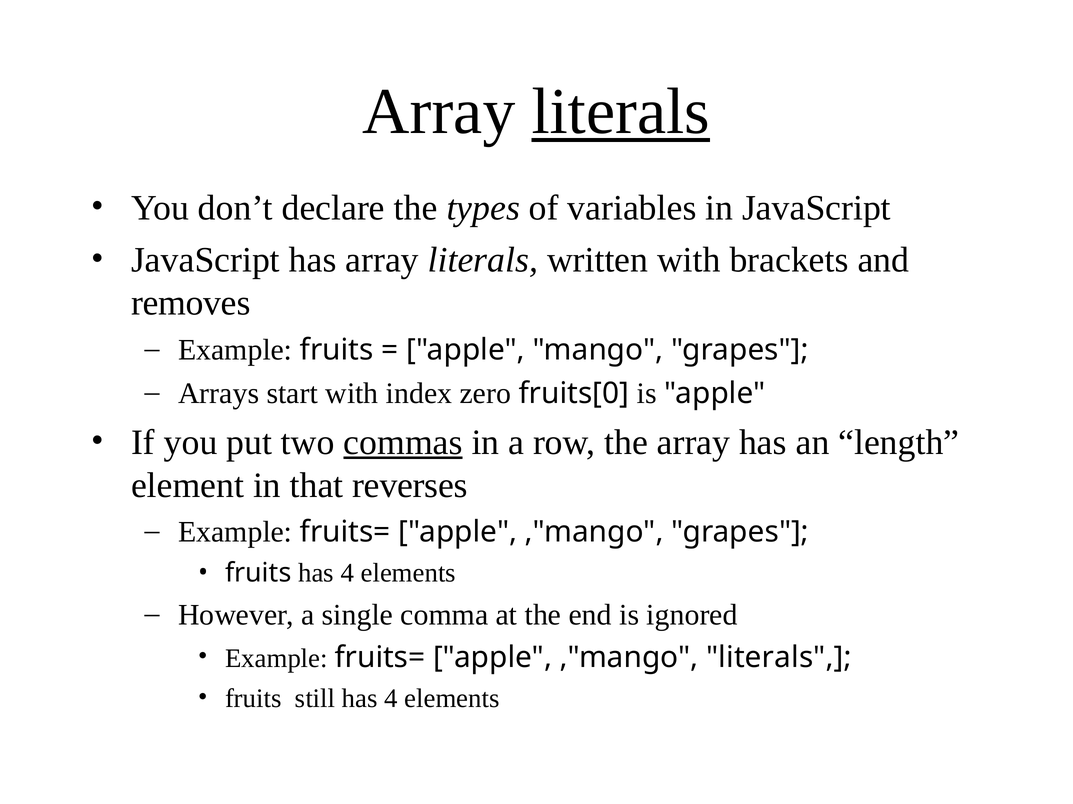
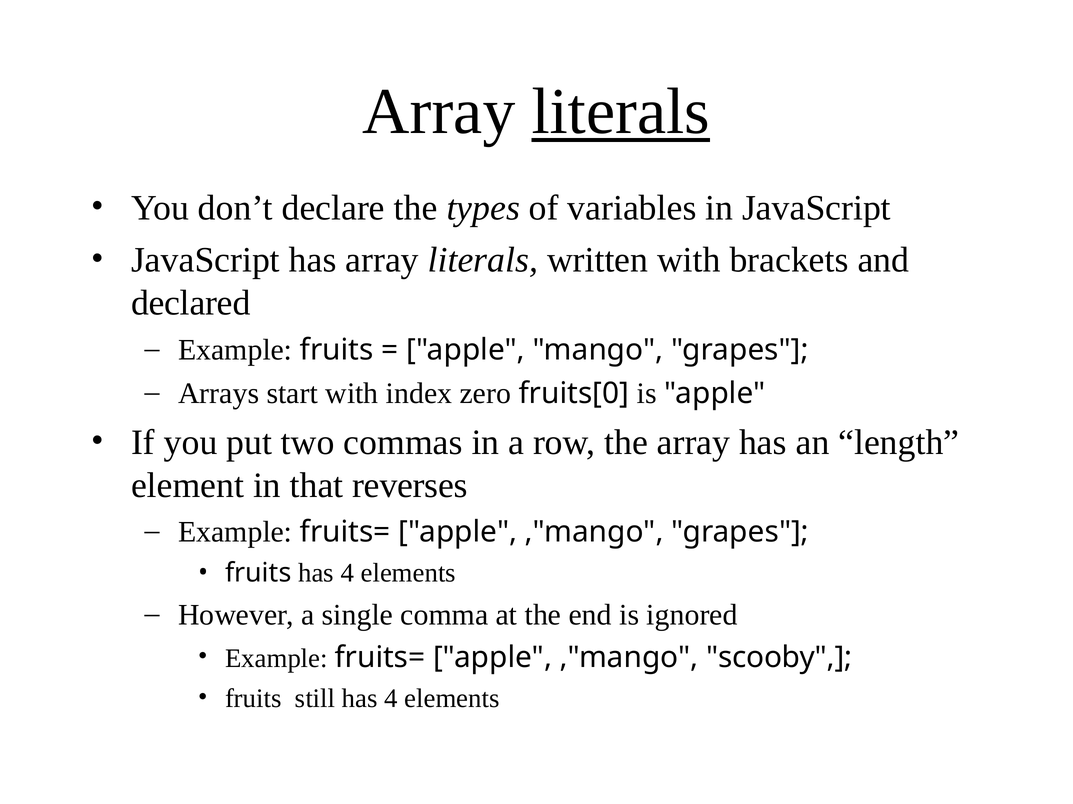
removes: removes -> declared
commas underline: present -> none
,"mango literals: literals -> scooby
